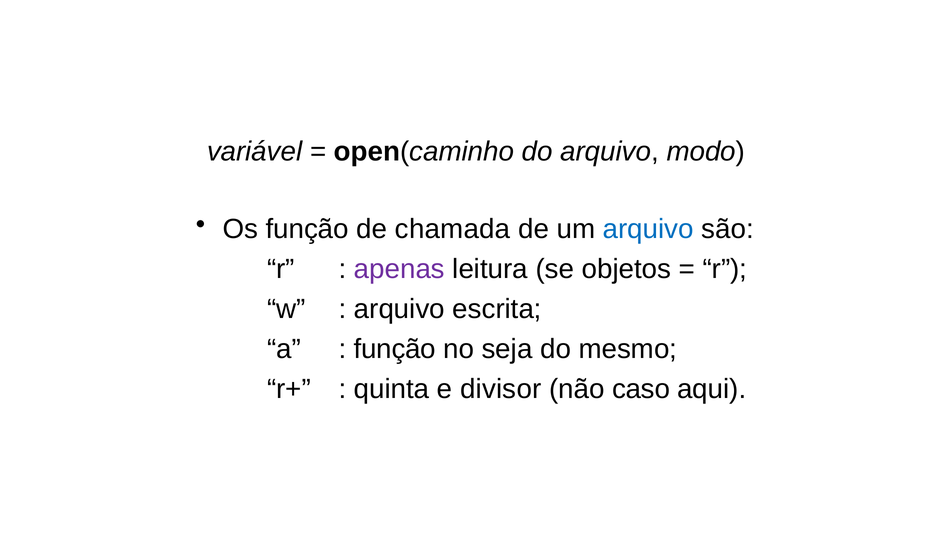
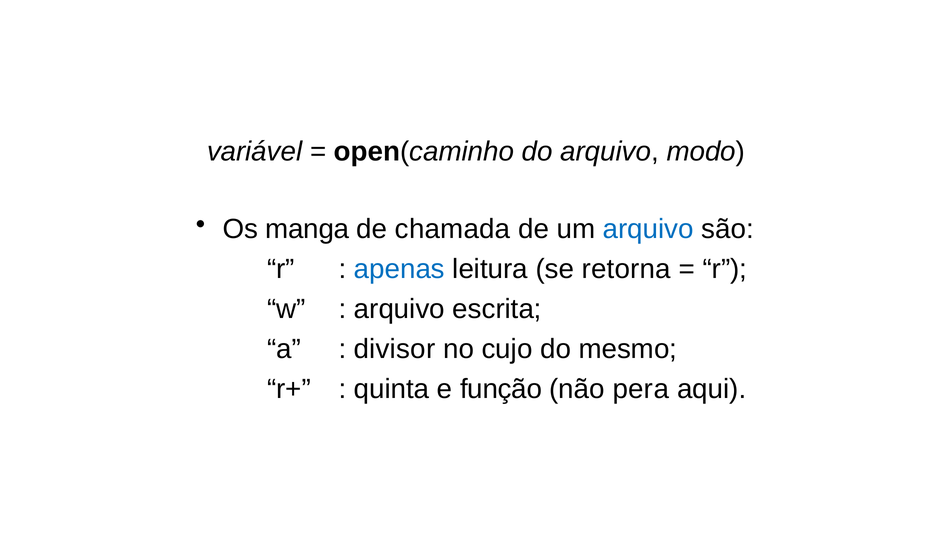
Os função: função -> manga
apenas colour: purple -> blue
objetos: objetos -> retorna
função at (395, 350): função -> divisor
seja: seja -> cujo
divisor: divisor -> função
caso: caso -> pera
